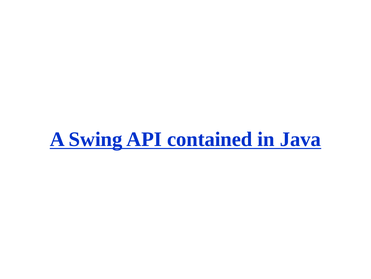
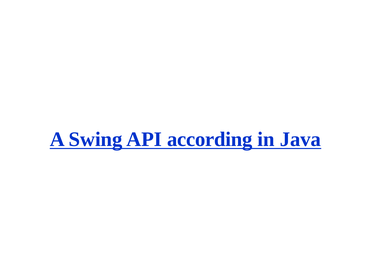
contained: contained -> according
